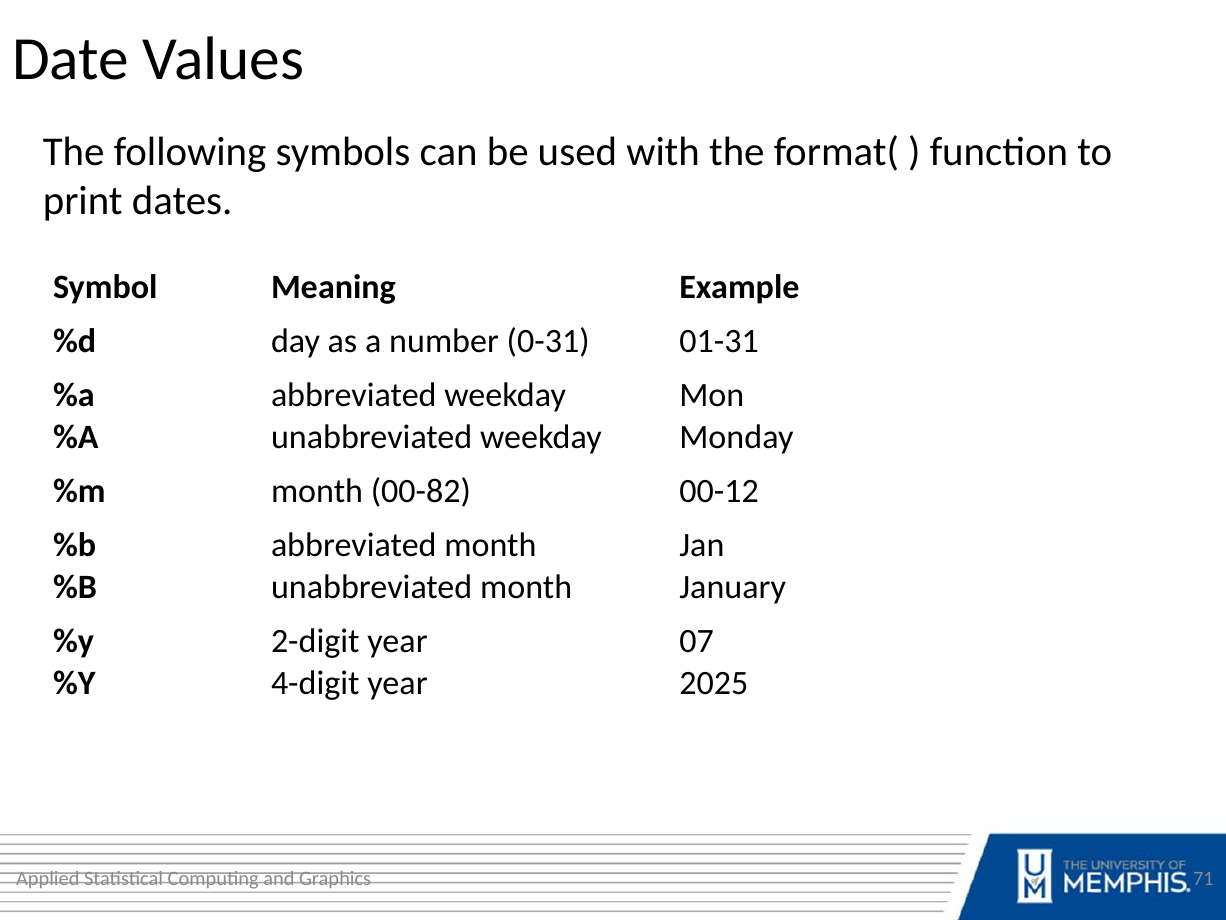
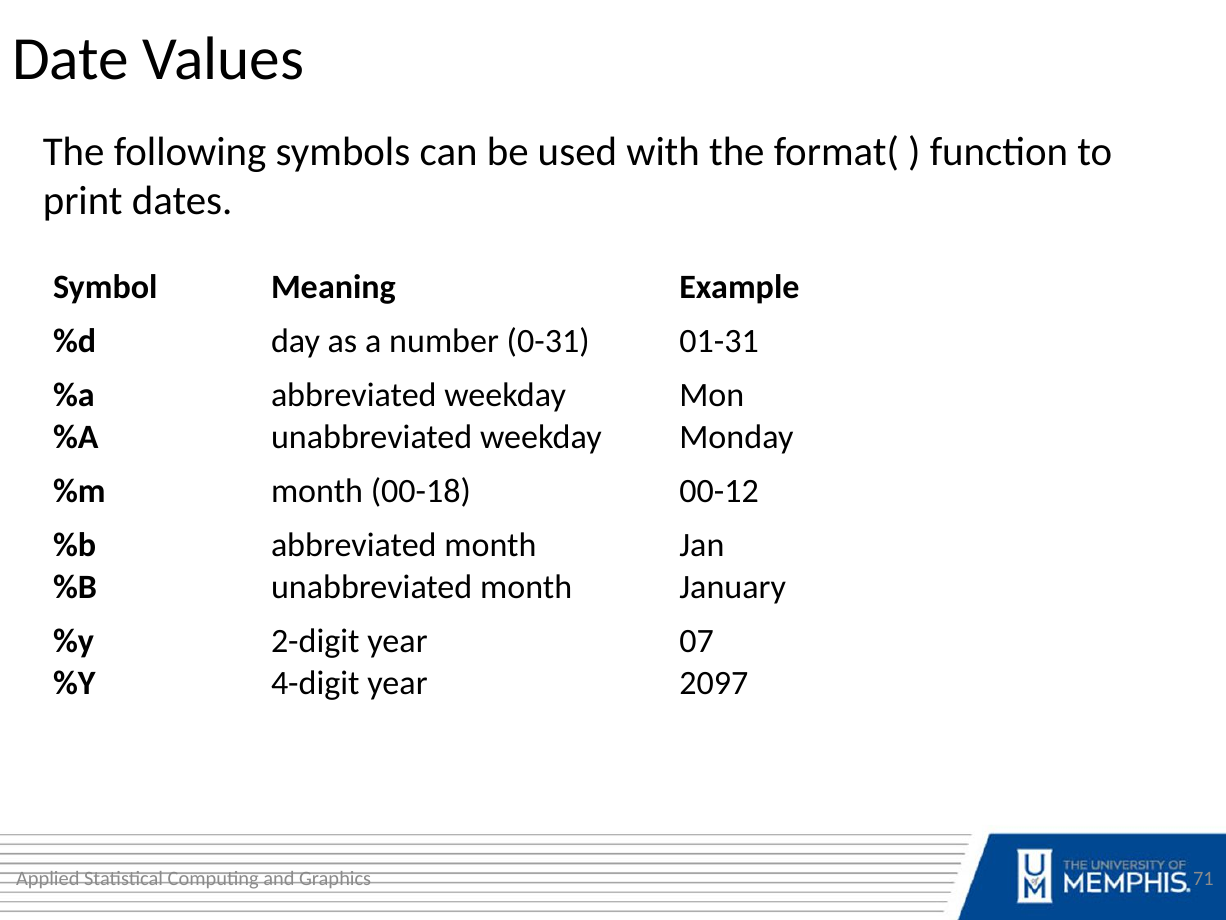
00-82: 00-82 -> 00-18
2025: 2025 -> 2097
